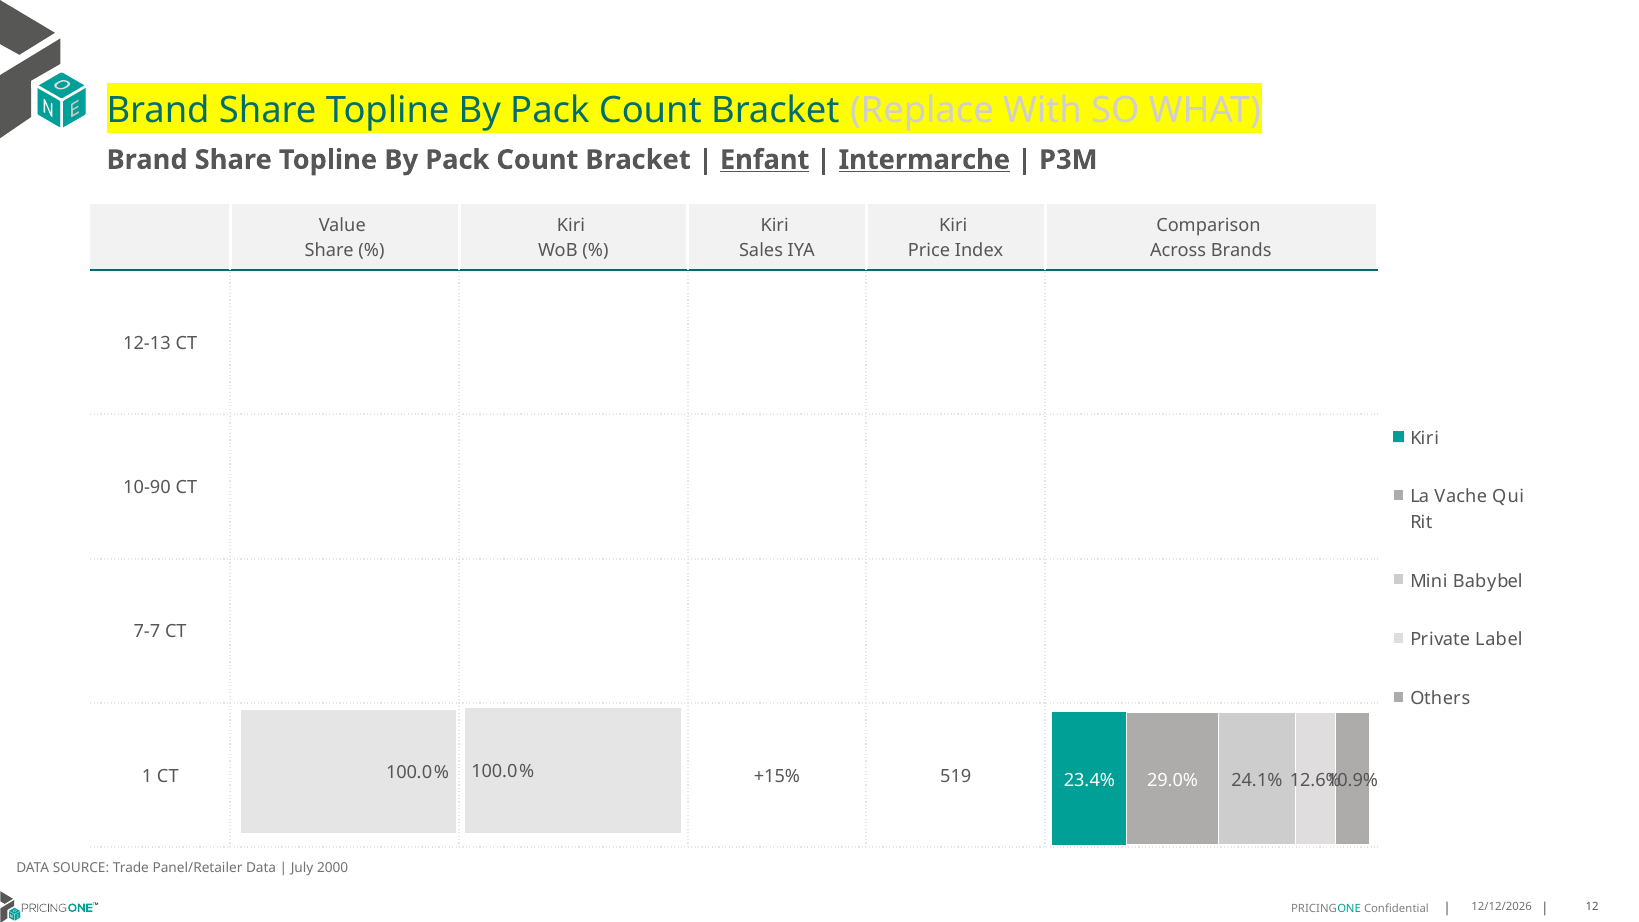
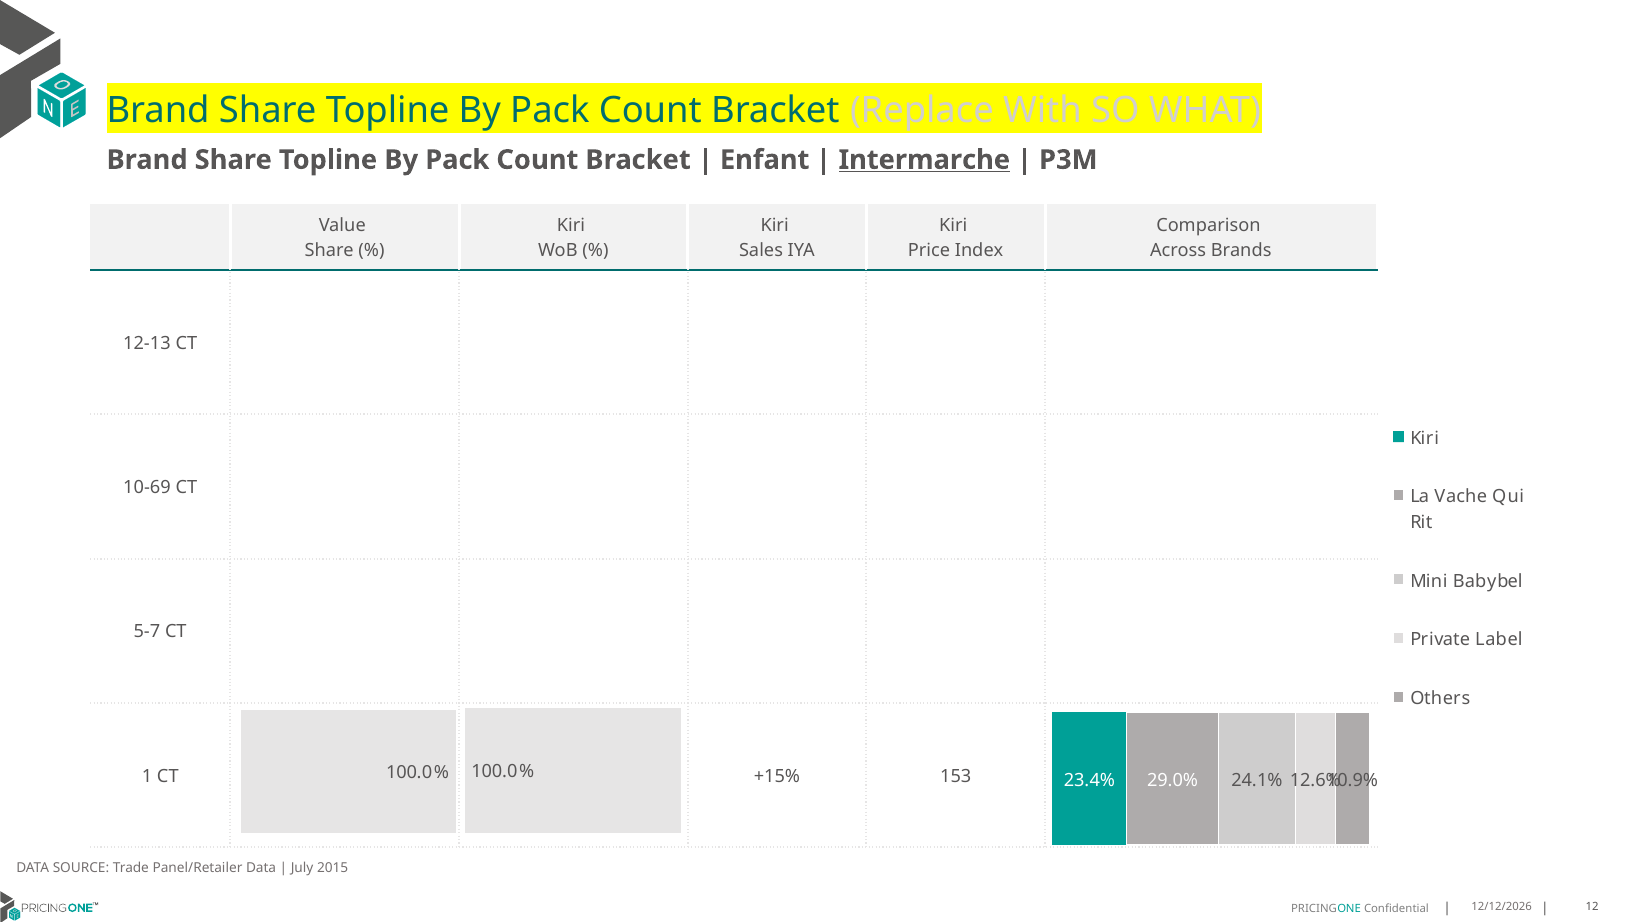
Enfant underline: present -> none
10-90: 10-90 -> 10-69
7-7: 7-7 -> 5-7
519: 519 -> 153
2000: 2000 -> 2015
